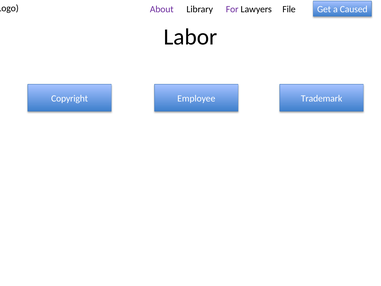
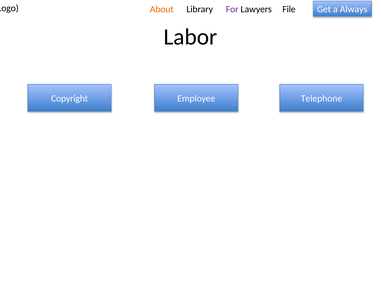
About colour: purple -> orange
Caused: Caused -> Always
Trademark: Trademark -> Telephone
